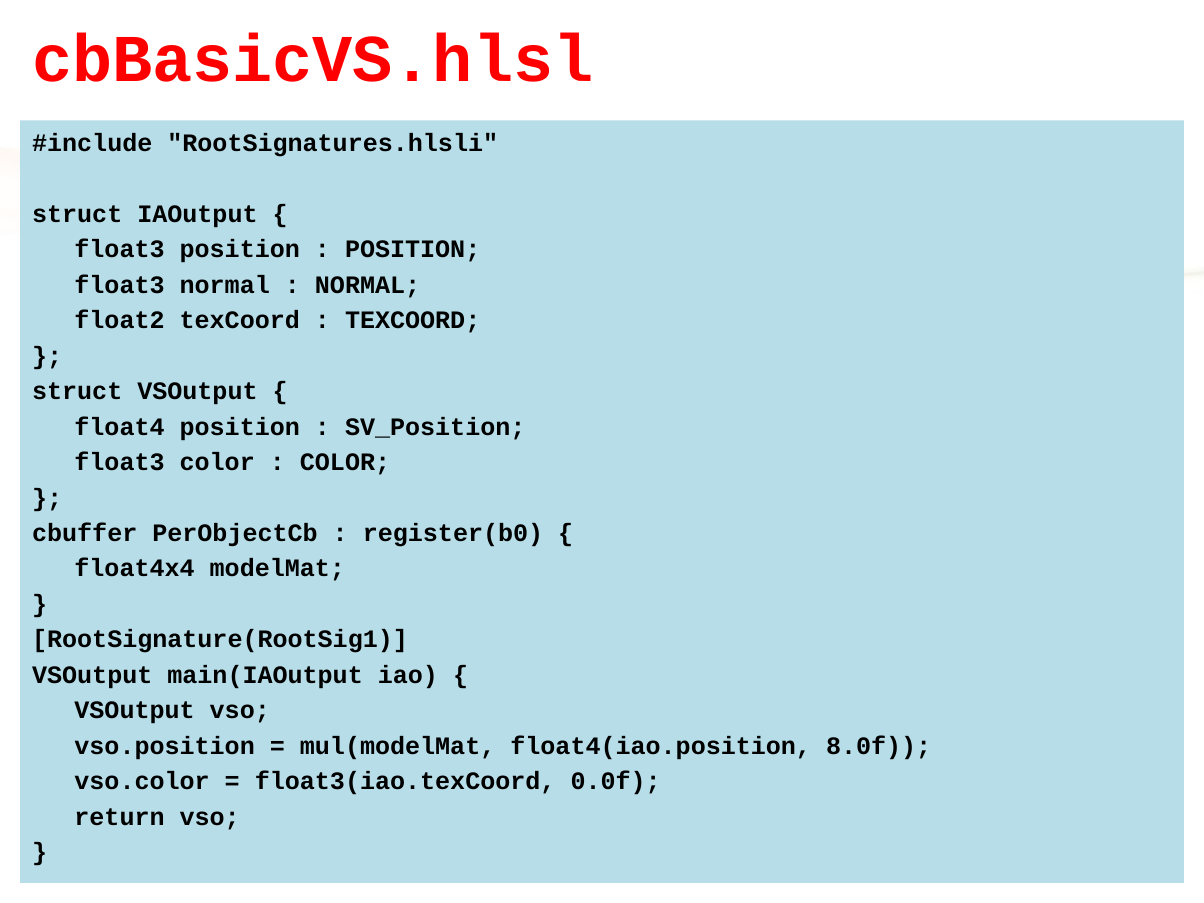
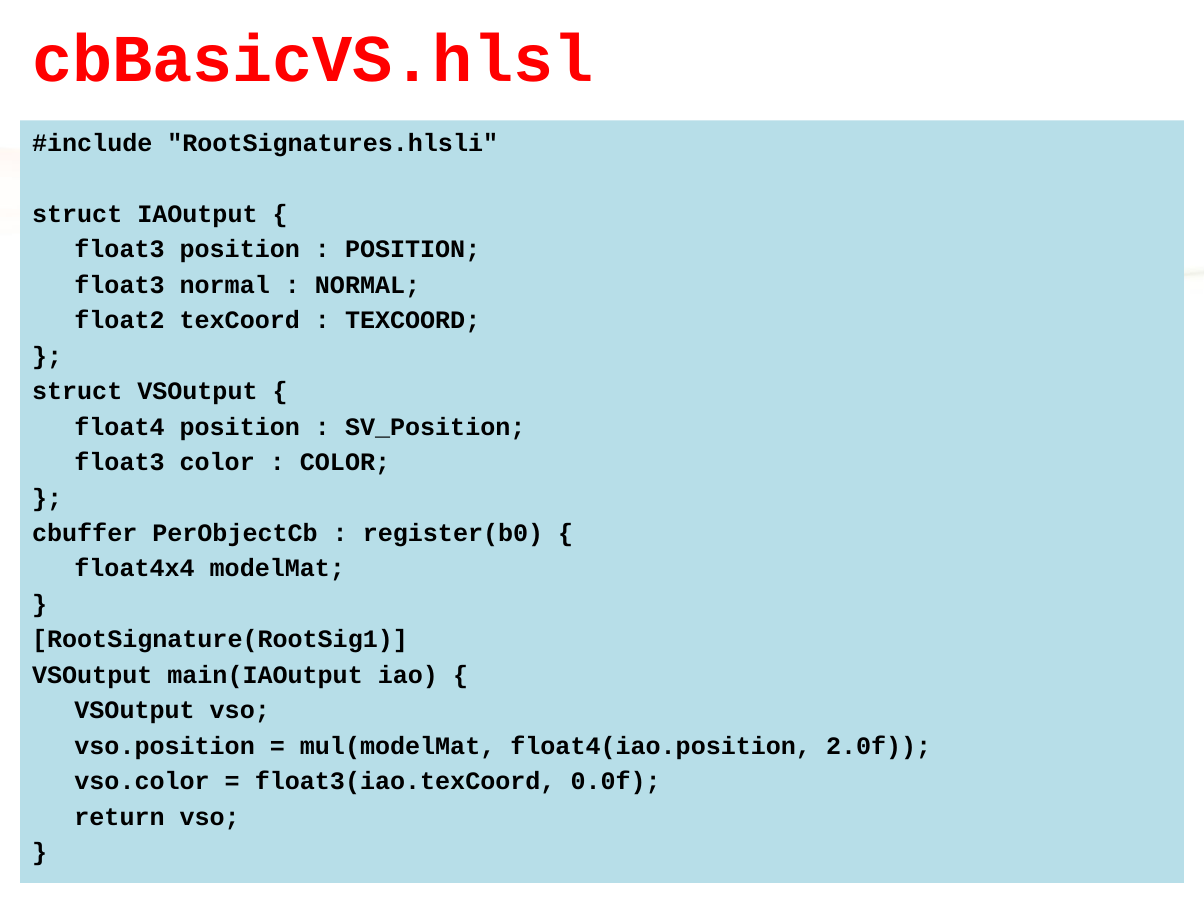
8.0f: 8.0f -> 2.0f
